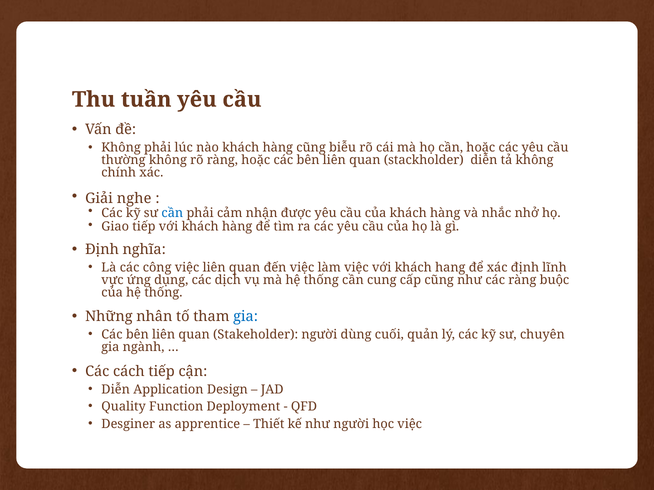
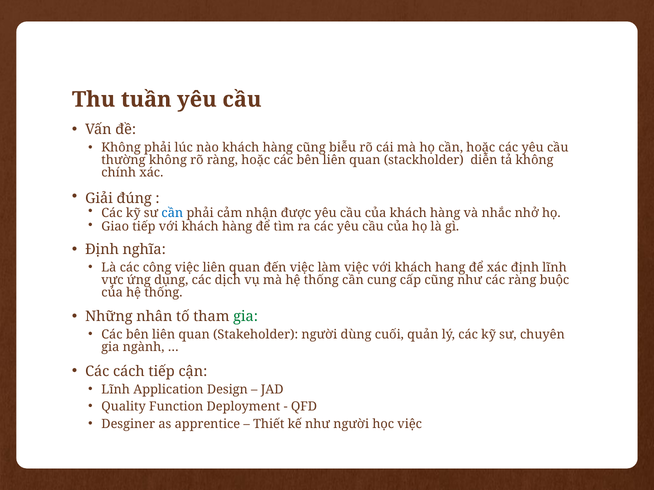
nghe: nghe -> đúng
gia at (246, 317) colour: blue -> green
Diễn at (116, 390): Diễn -> Lĩnh
